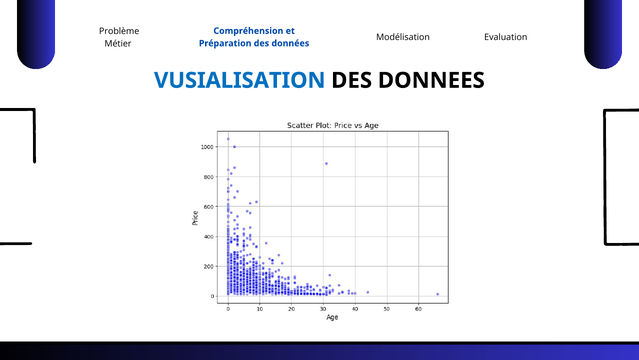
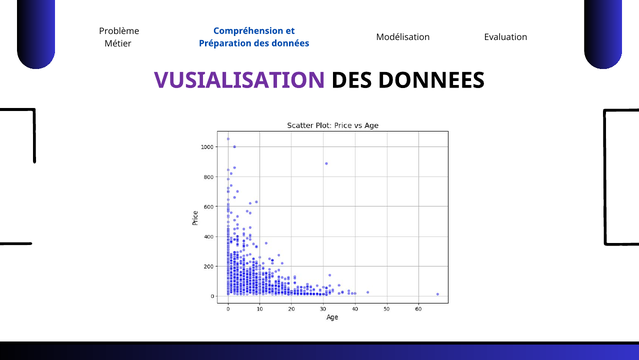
VUSIALISATION colour: blue -> purple
